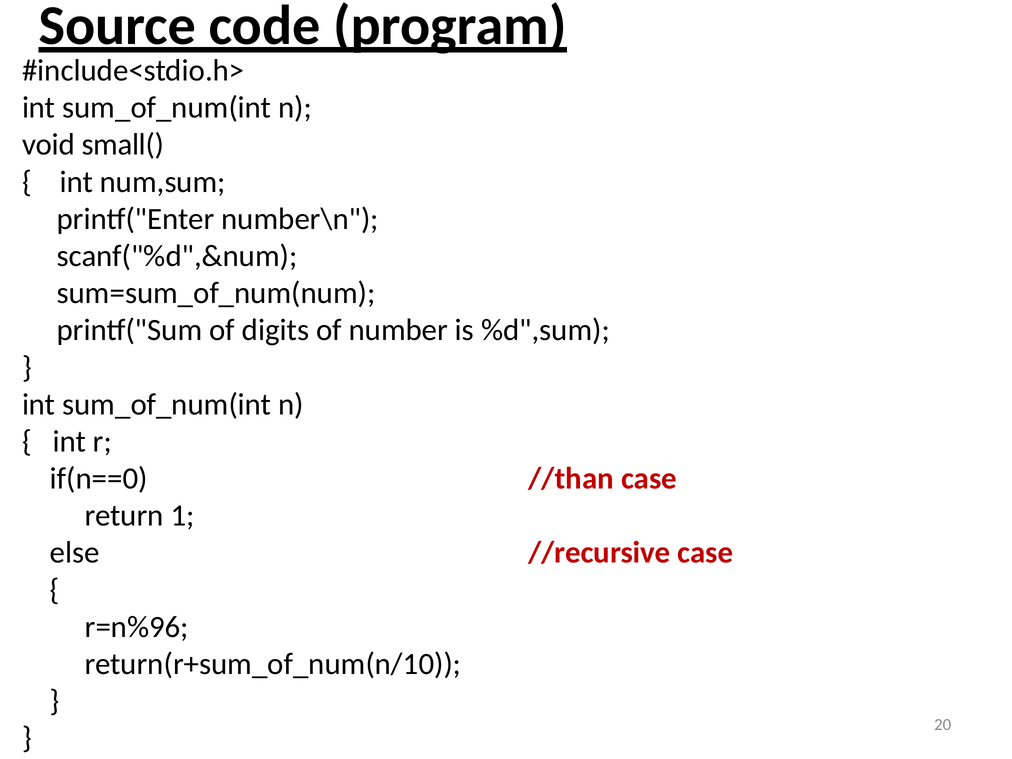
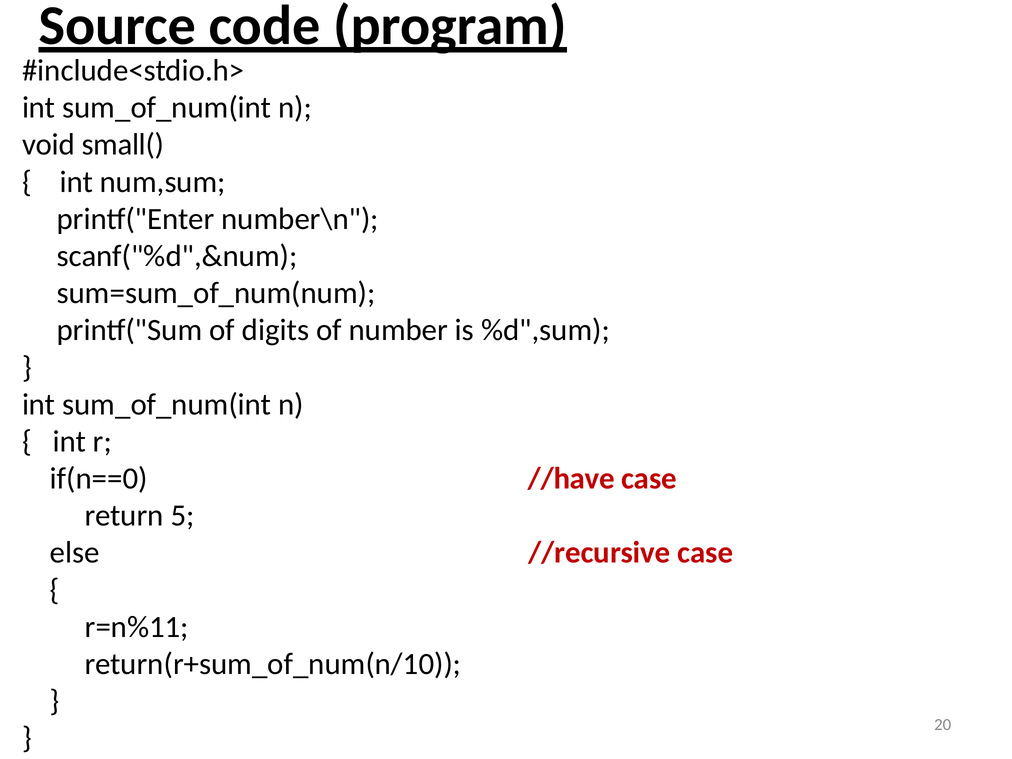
//than: //than -> //have
1: 1 -> 5
r=n%96: r=n%96 -> r=n%11
